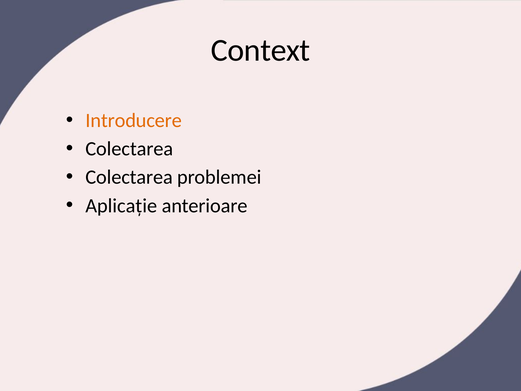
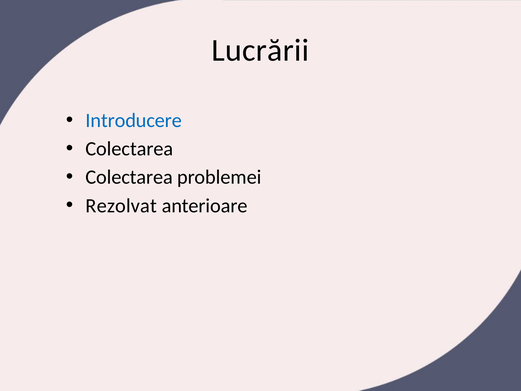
Context: Context -> Lucrării
Introducere colour: orange -> blue
Aplicație: Aplicație -> Rezolvat
